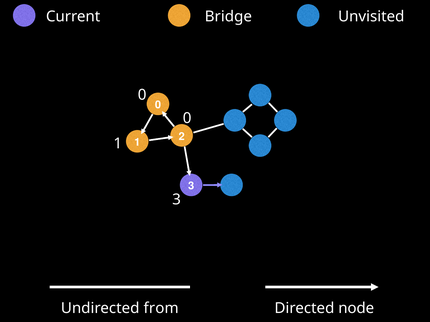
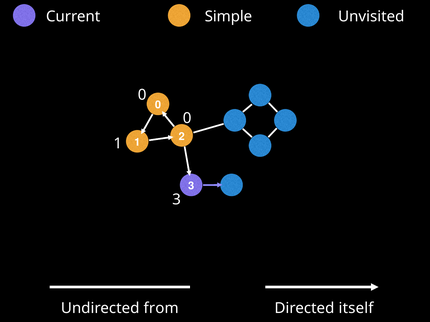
Bridge: Bridge -> Simple
node: node -> itself
